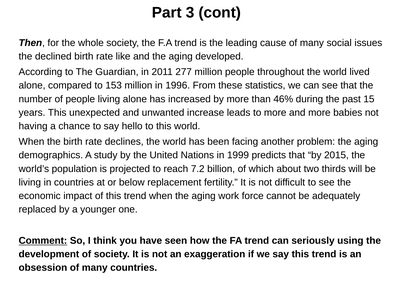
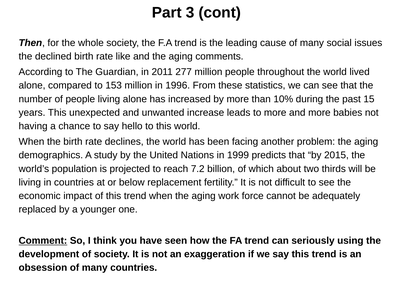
developed: developed -> comments
46%: 46% -> 10%
